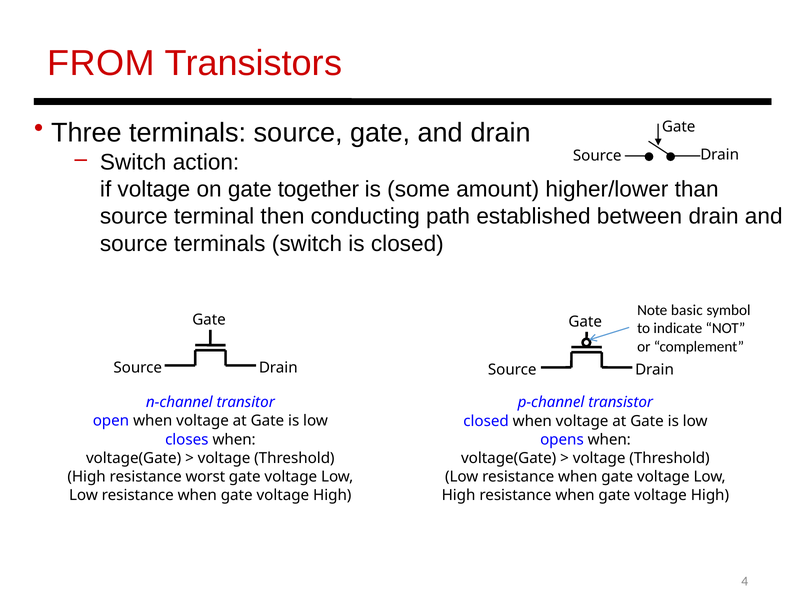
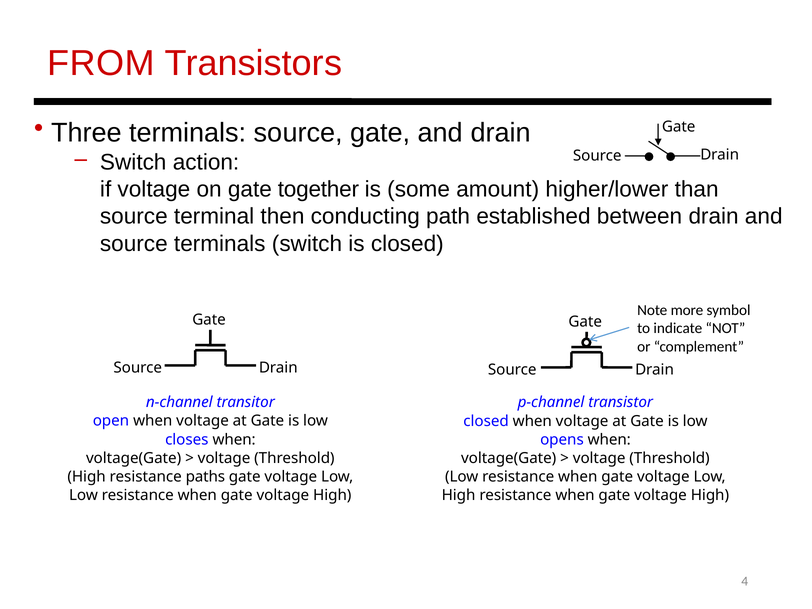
basic: basic -> more
worst: worst -> paths
